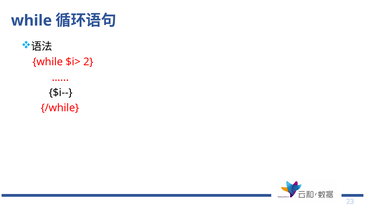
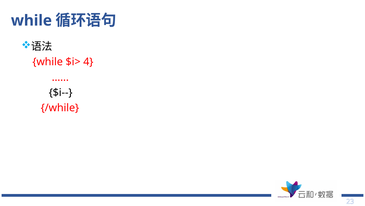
2: 2 -> 4
